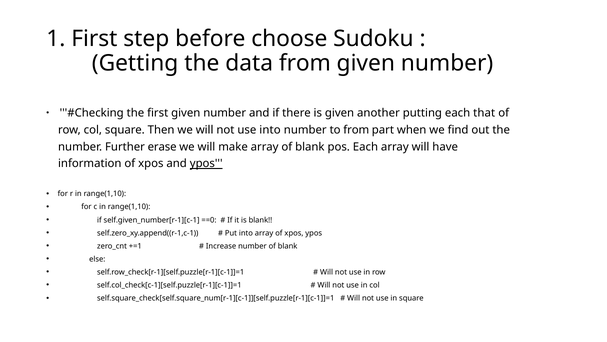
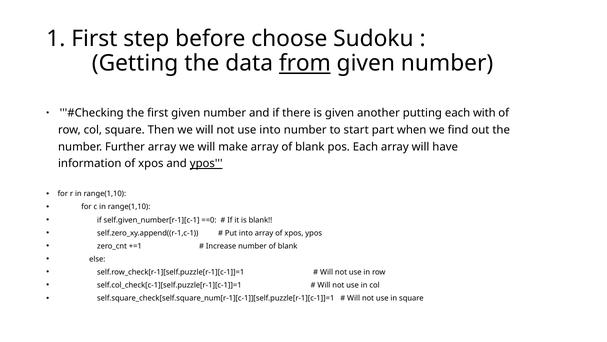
from at (305, 63) underline: none -> present
that: that -> with
to from: from -> start
Further erase: erase -> array
